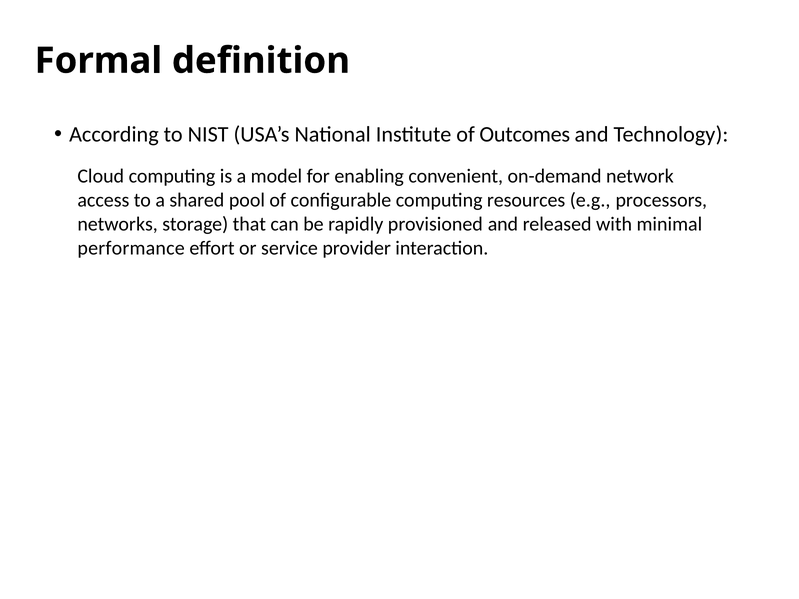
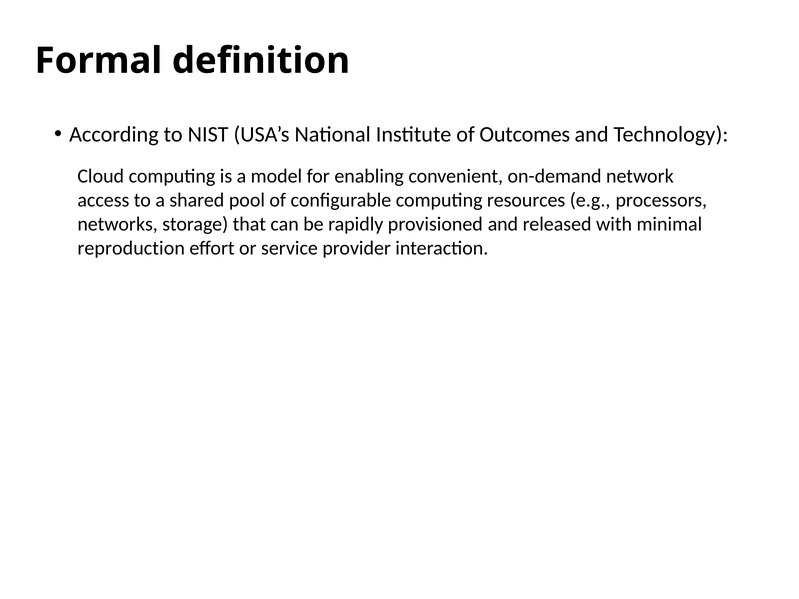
performance: performance -> reproduction
